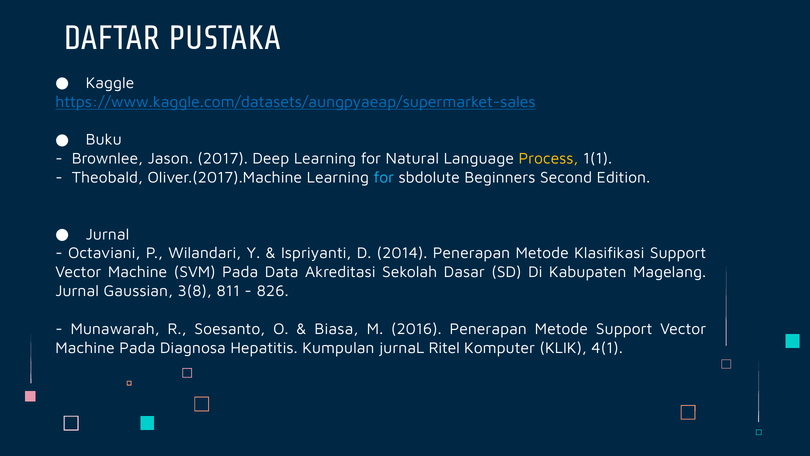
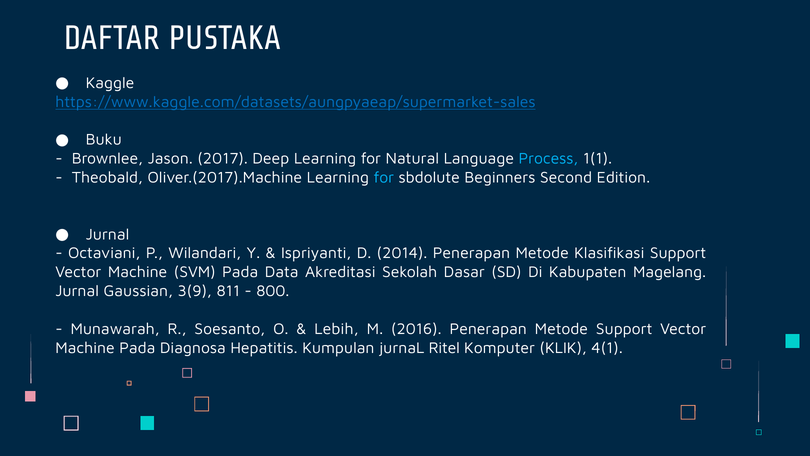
Process colour: yellow -> light blue
3(8: 3(8 -> 3(9
826: 826 -> 800
Biasa: Biasa -> Lebih
